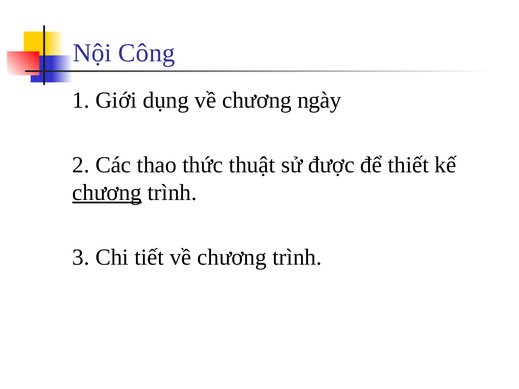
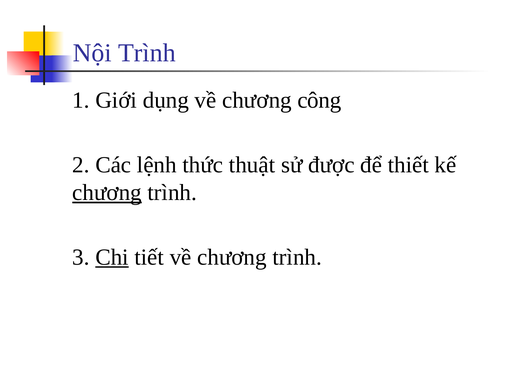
Nội Công: Công -> Trình
ngày: ngày -> công
thao: thao -> lệnh
Chi underline: none -> present
